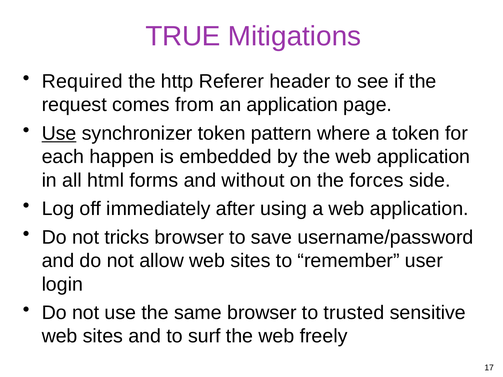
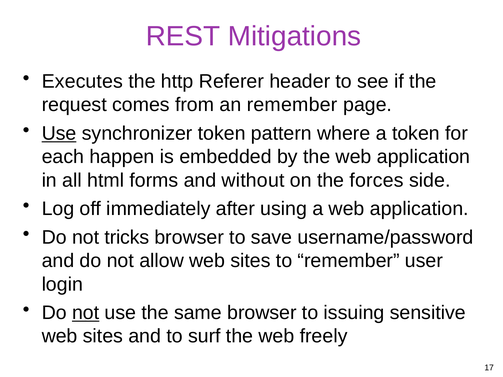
TRUE: TRUE -> REST
Required: Required -> Executes
an application: application -> remember
not at (86, 313) underline: none -> present
trusted: trusted -> issuing
